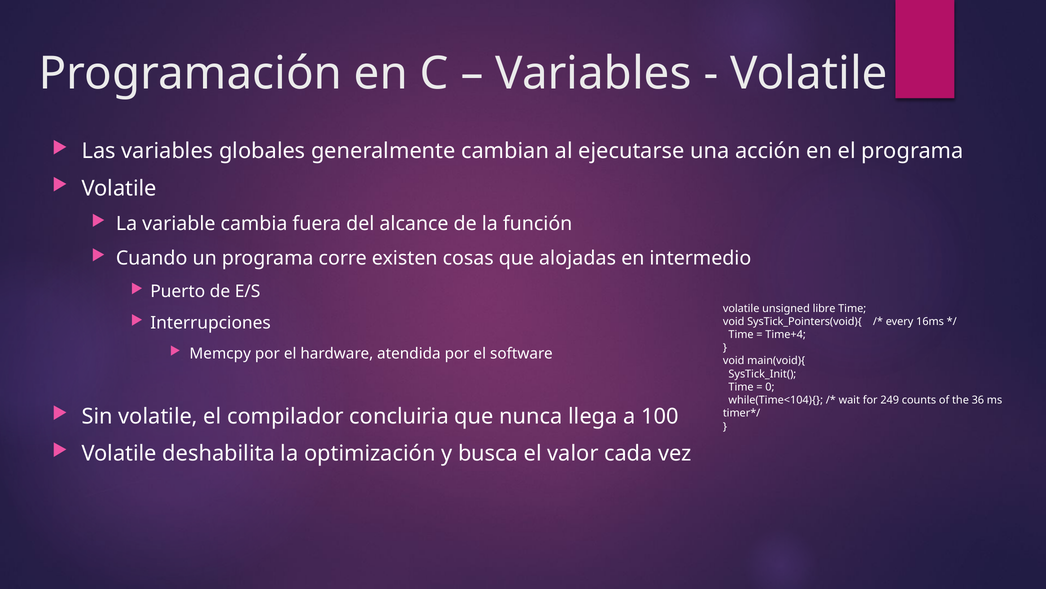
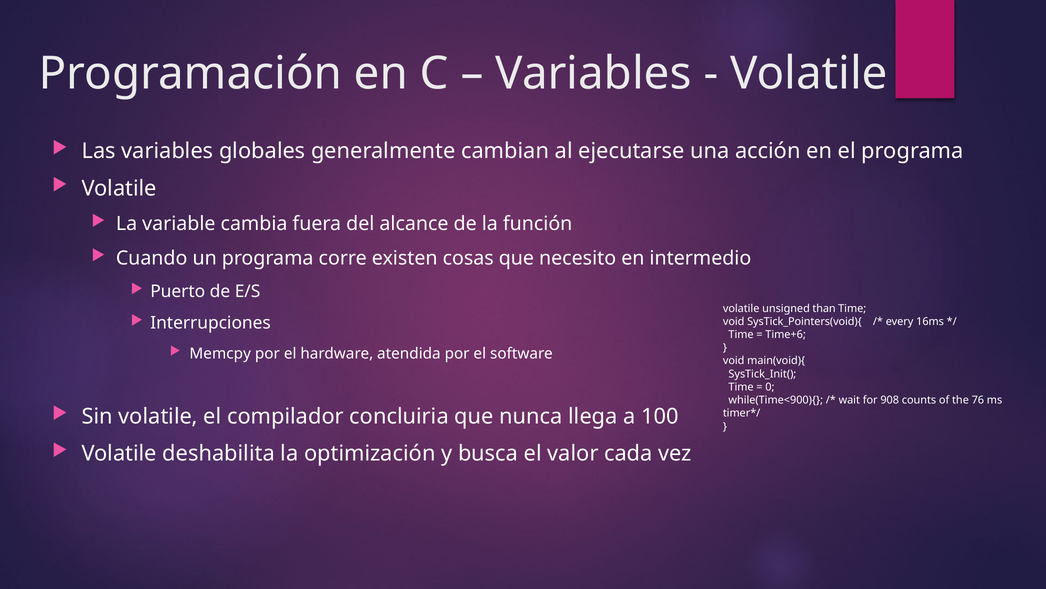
alojadas: alojadas -> necesito
libre: libre -> than
Time+4: Time+4 -> Time+6
while(Time<104){: while(Time<104){ -> while(Time<900){
249: 249 -> 908
36: 36 -> 76
